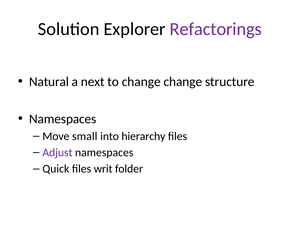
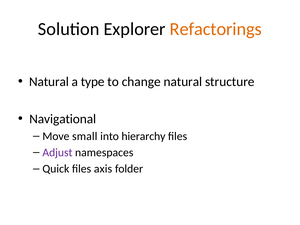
Refactorings colour: purple -> orange
next: next -> type
change change: change -> natural
Namespaces at (63, 119): Namespaces -> Navigational
writ: writ -> axis
